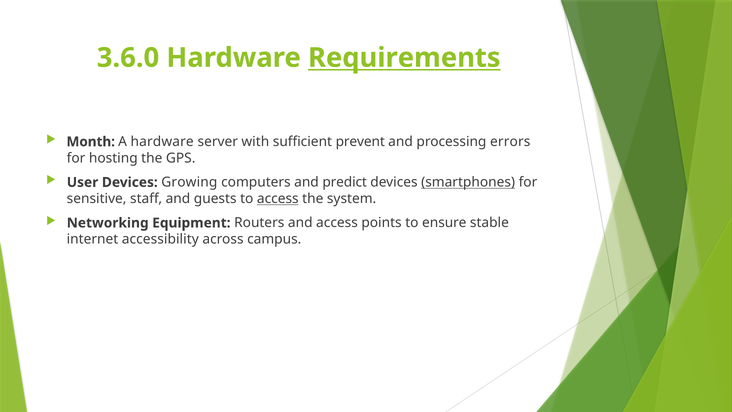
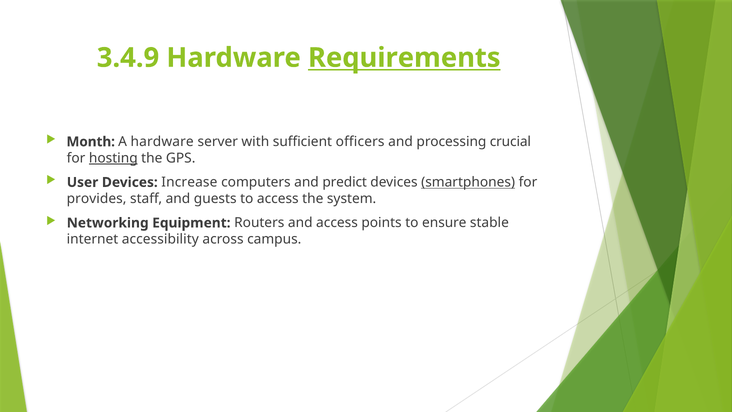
3.6.0: 3.6.0 -> 3.4.9
prevent: prevent -> officers
errors: errors -> crucial
hosting underline: none -> present
Growing: Growing -> Increase
sensitive: sensitive -> provides
access at (278, 199) underline: present -> none
